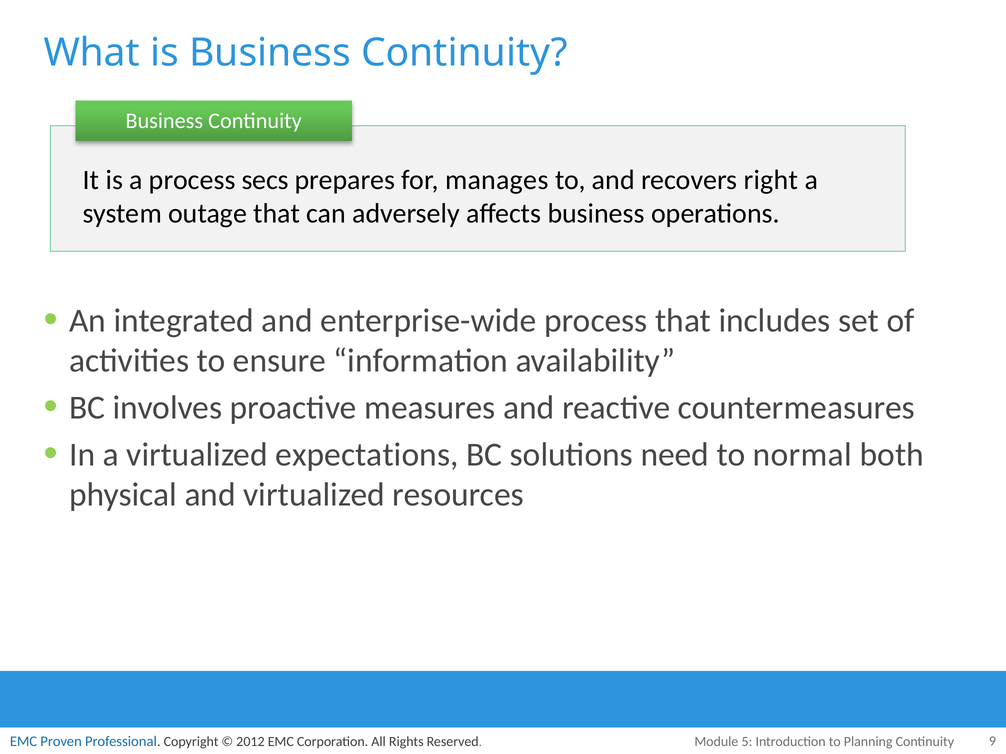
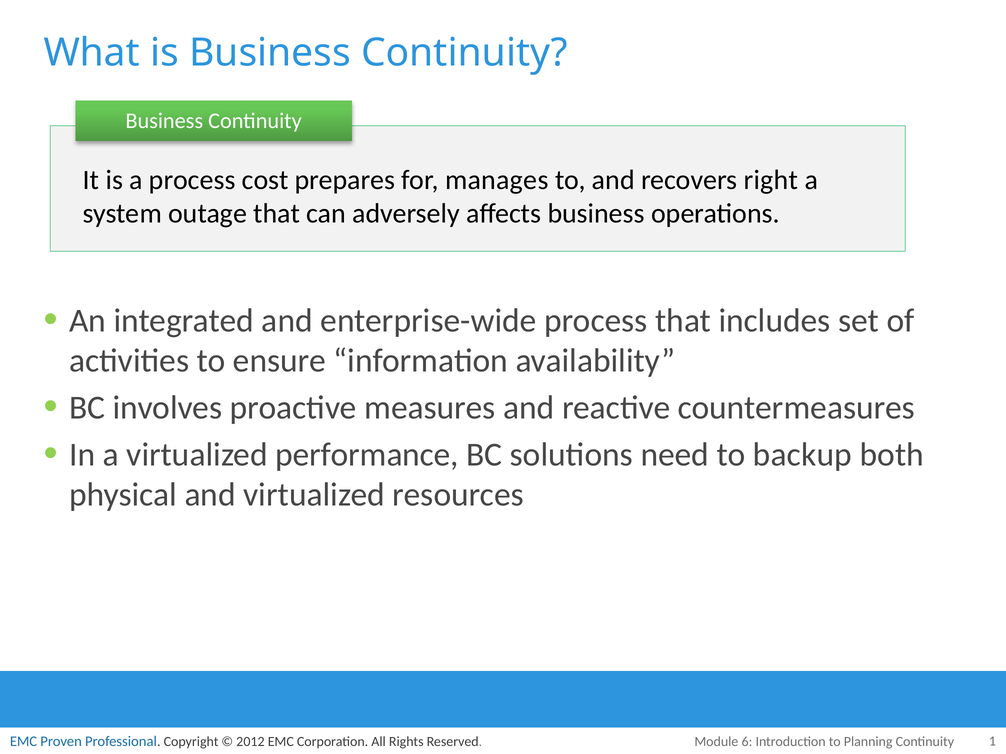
secs: secs -> cost
expectations: expectations -> performance
normal: normal -> backup
5: 5 -> 6
9: 9 -> 1
